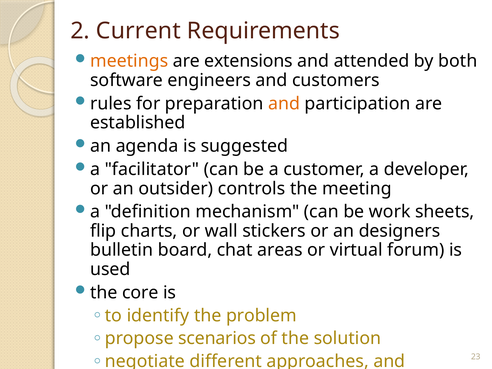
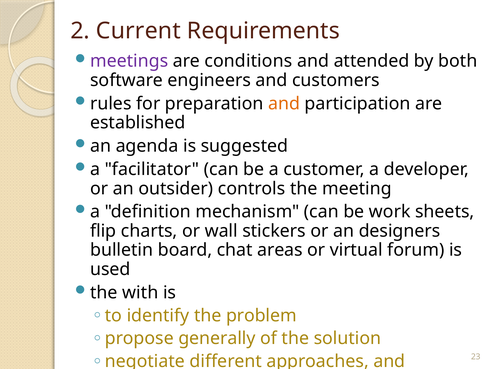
meetings colour: orange -> purple
extensions: extensions -> conditions
core: core -> with
scenarios: scenarios -> generally
